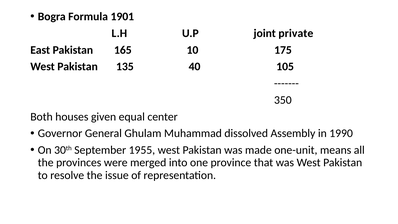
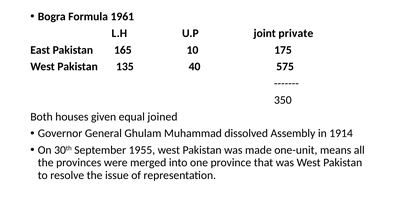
1901: 1901 -> 1961
105: 105 -> 575
center: center -> joined
1990: 1990 -> 1914
